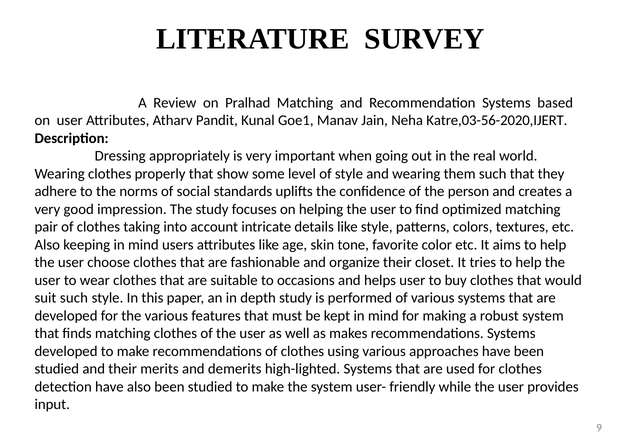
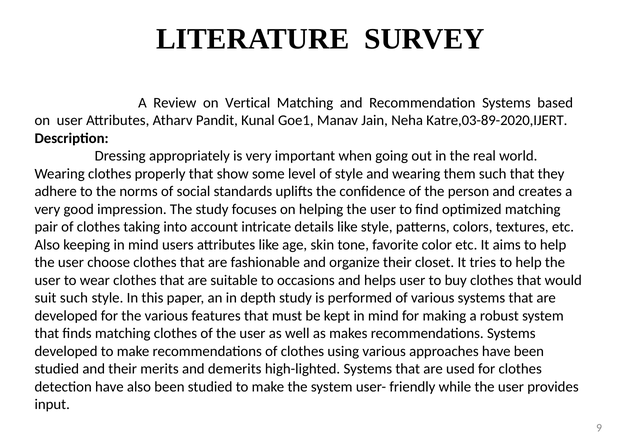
Pralhad: Pralhad -> Vertical
Katre,03-56-2020,IJERT: Katre,03-56-2020,IJERT -> Katre,03-89-2020,IJERT
